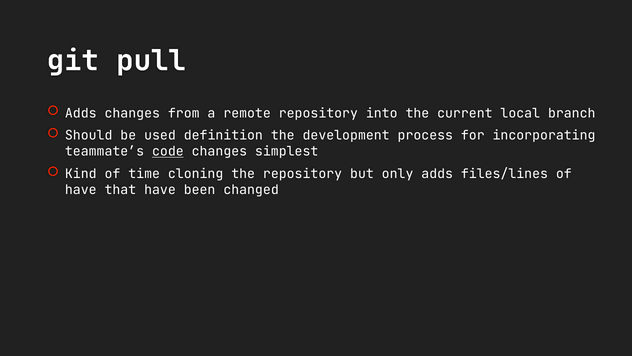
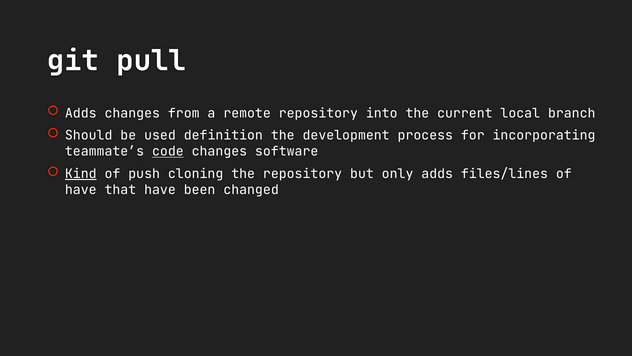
simplest: simplest -> software
Kind underline: none -> present
time: time -> push
